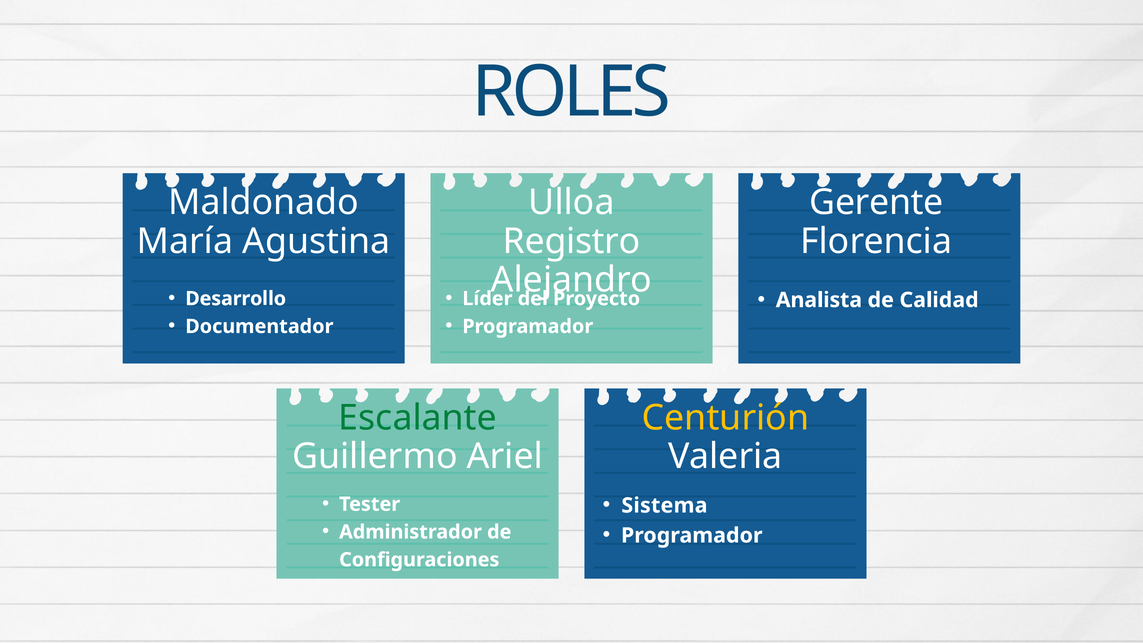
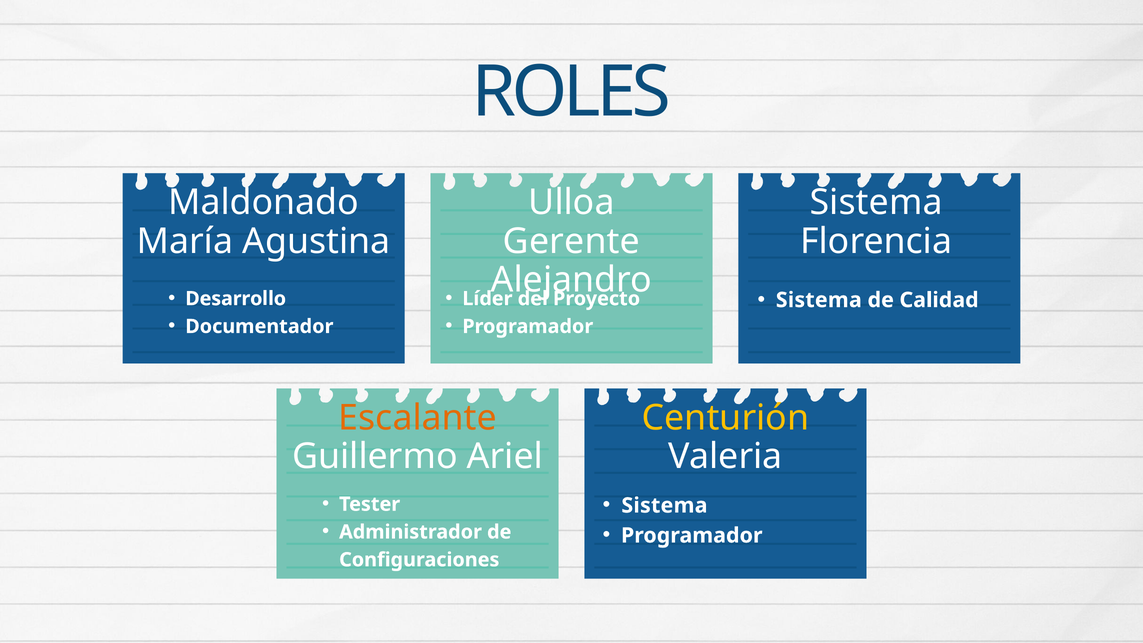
Gerente at (876, 203): Gerente -> Sistema
Registro: Registro -> Gerente
Analista at (819, 300): Analista -> Sistema
Escalante colour: green -> orange
